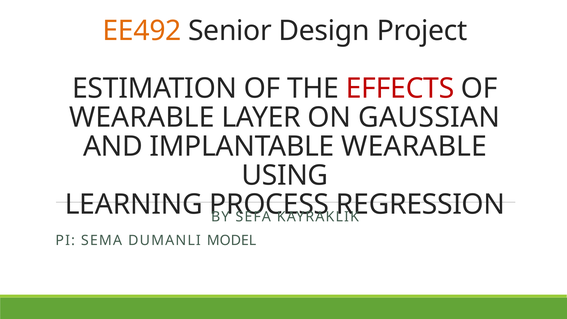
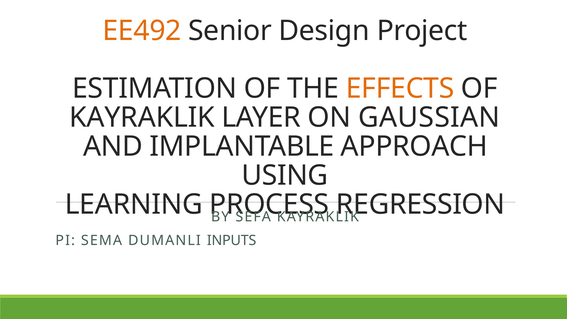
EFFECTS colour: red -> orange
WEARABLE at (142, 118): WEARABLE -> KAYRAKLIK
IMPLANTABLE WEARABLE: WEARABLE -> APPROACH
MODEL: MODEL -> INPUTS
